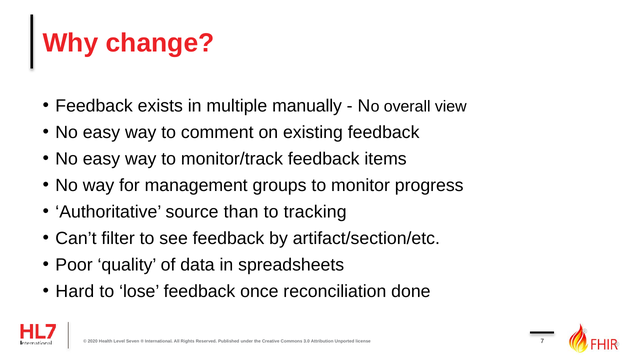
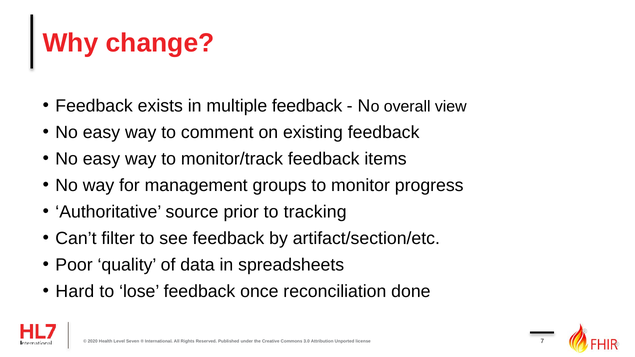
multiple manually: manually -> feedback
than: than -> prior
